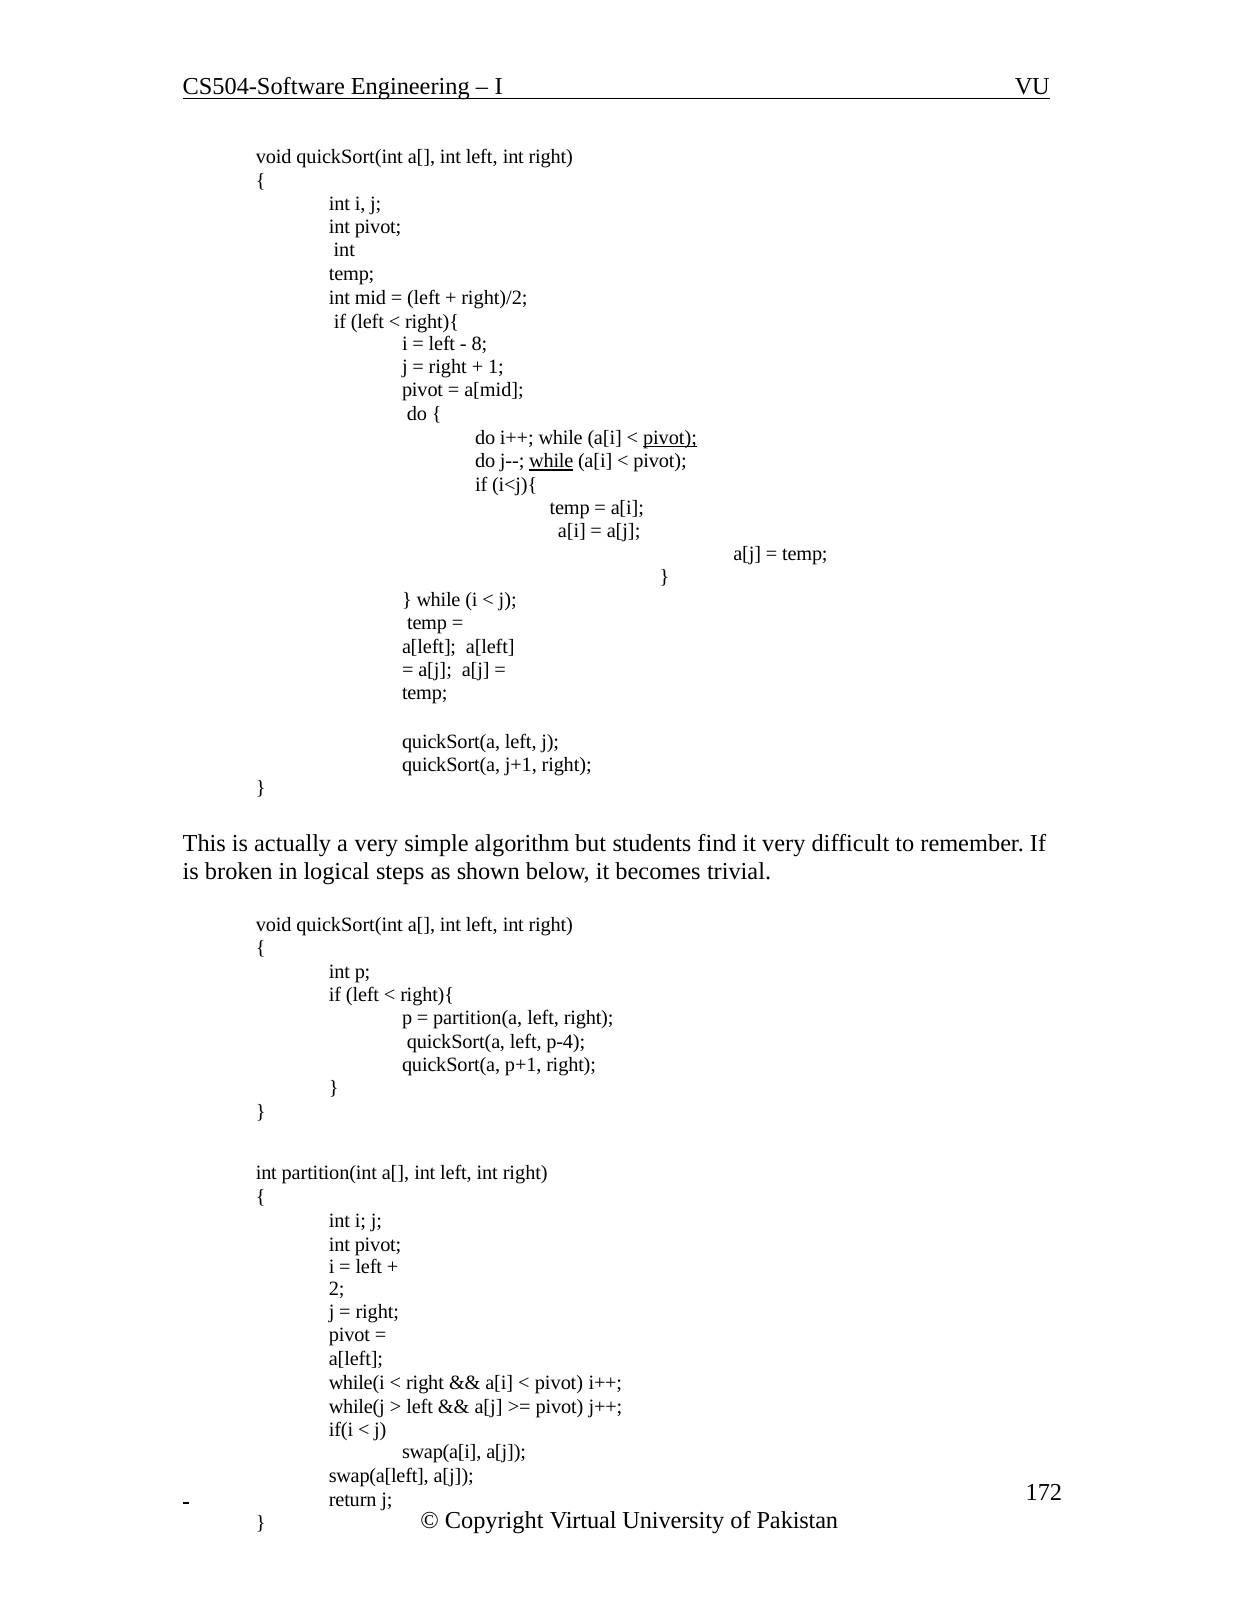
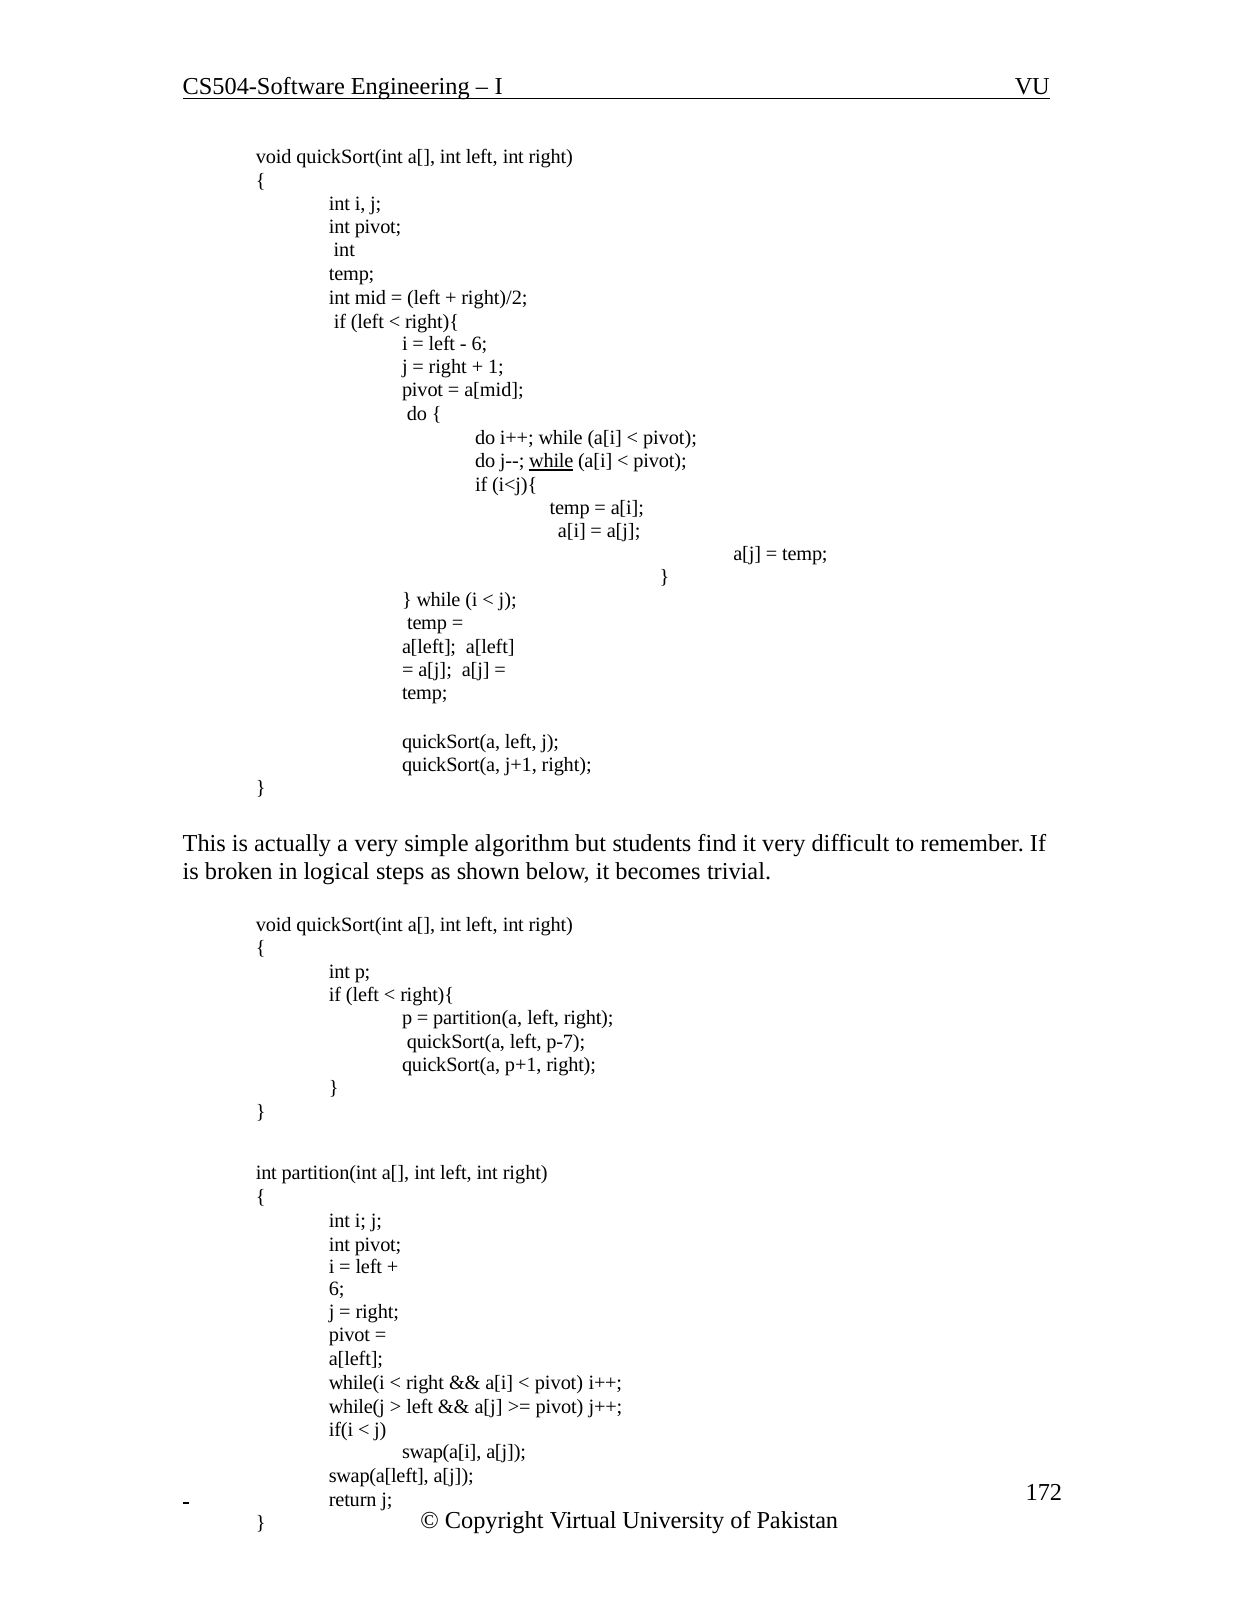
8 at (480, 344): 8 -> 6
pivot at (670, 438) underline: present -> none
p-4: p-4 -> p-7
2 at (337, 1289): 2 -> 6
